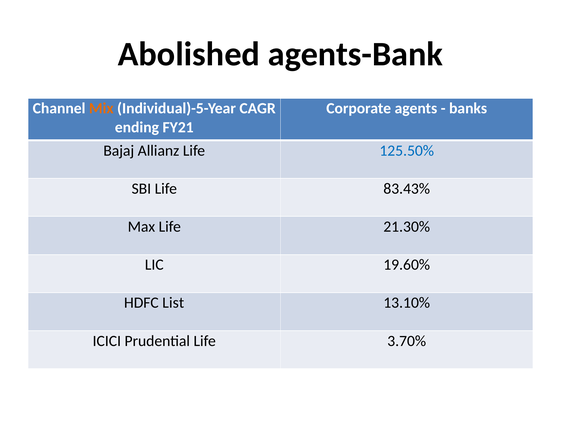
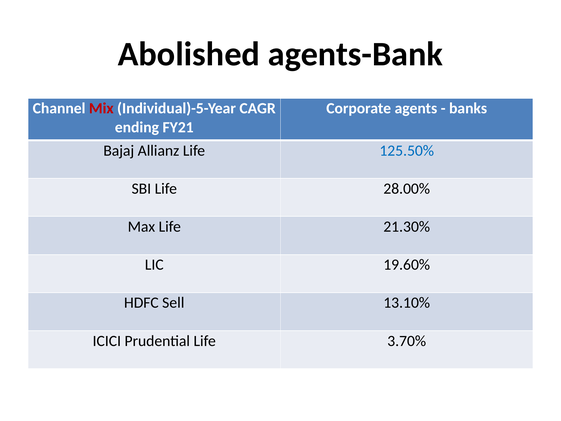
Mix colour: orange -> red
83.43%: 83.43% -> 28.00%
List: List -> Sell
